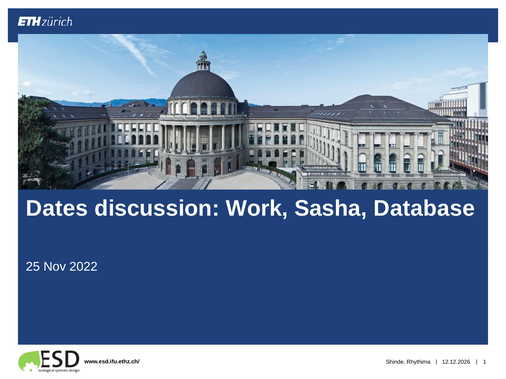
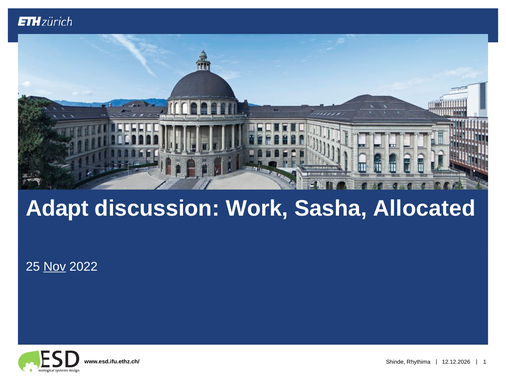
Dates: Dates -> Adapt
Database: Database -> Allocated
Nov underline: none -> present
